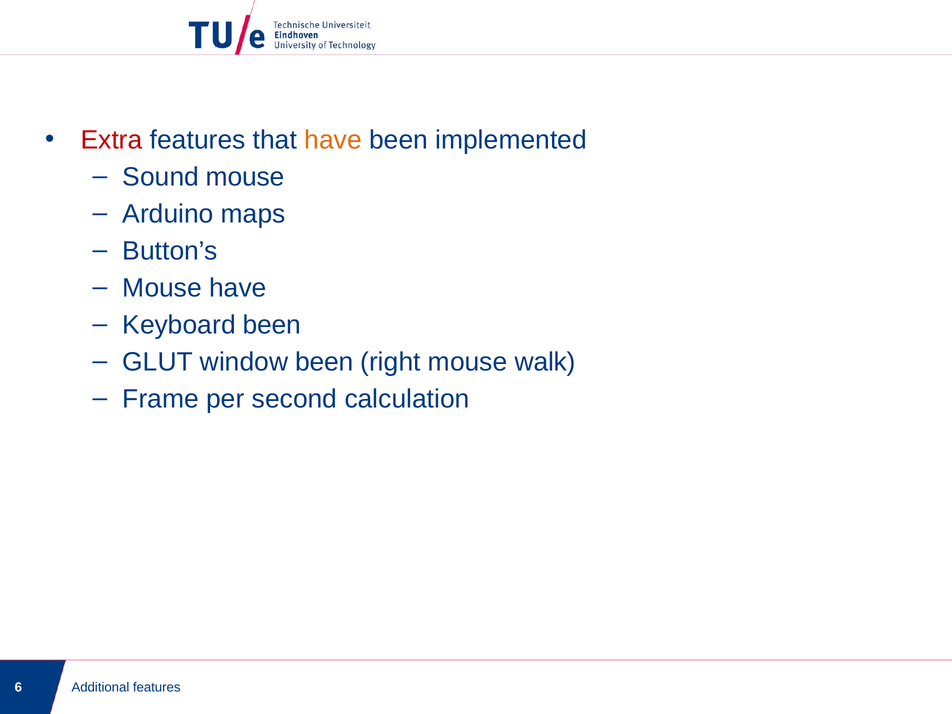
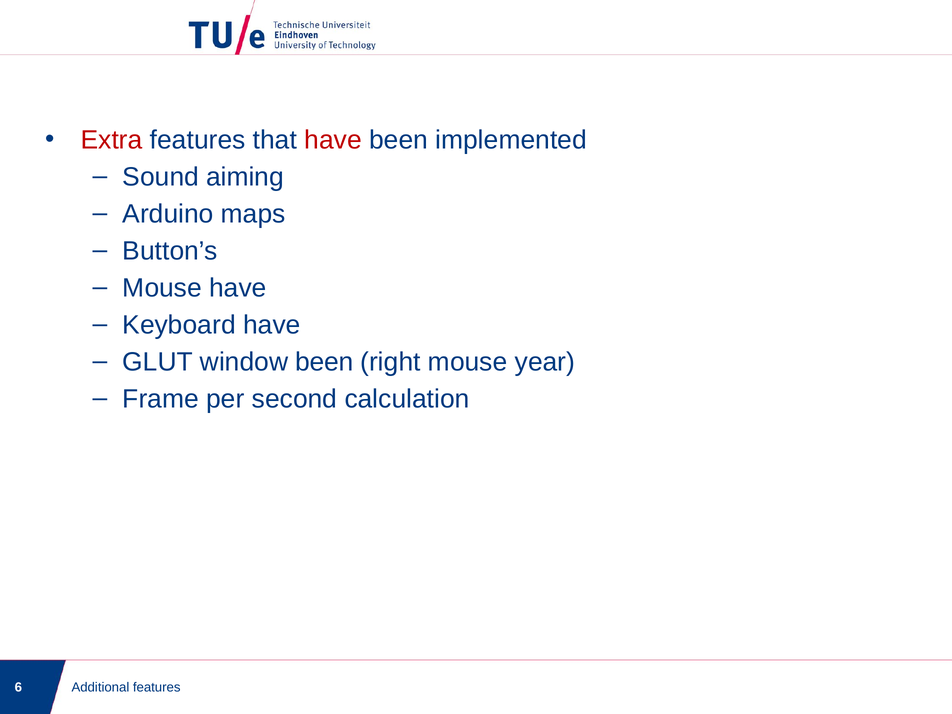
have at (333, 140) colour: orange -> red
Sound mouse: mouse -> aiming
Keyboard been: been -> have
walk: walk -> year
